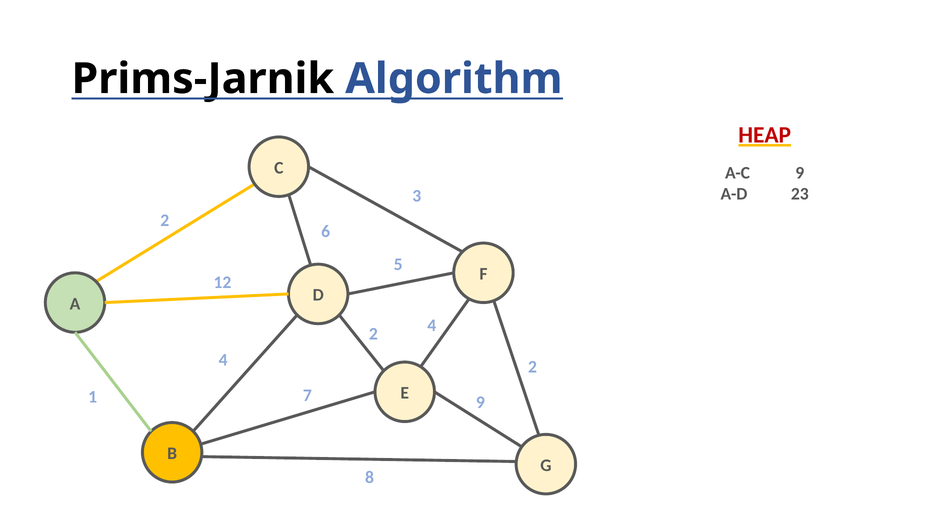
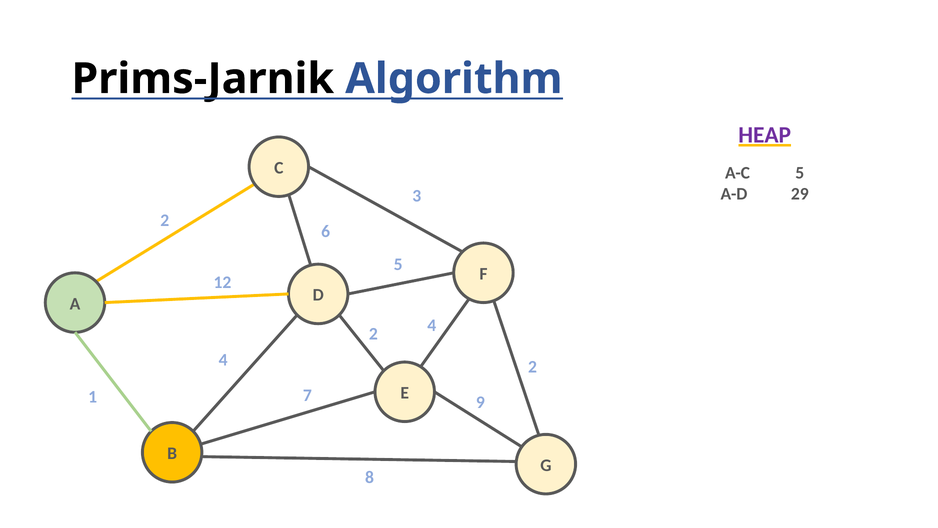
HEAP colour: red -> purple
A-C 9: 9 -> 5
23: 23 -> 29
